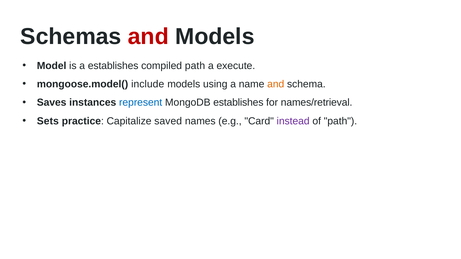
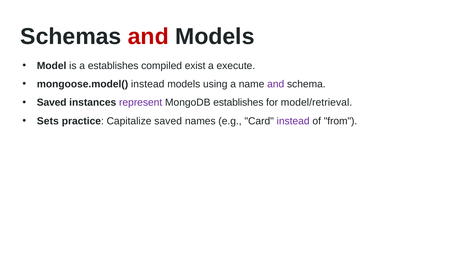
compiled path: path -> exist
mongoose.model( include: include -> instead
and at (276, 84) colour: orange -> purple
Saves at (52, 103): Saves -> Saved
represent colour: blue -> purple
names/retrieval: names/retrieval -> model/retrieval
of path: path -> from
